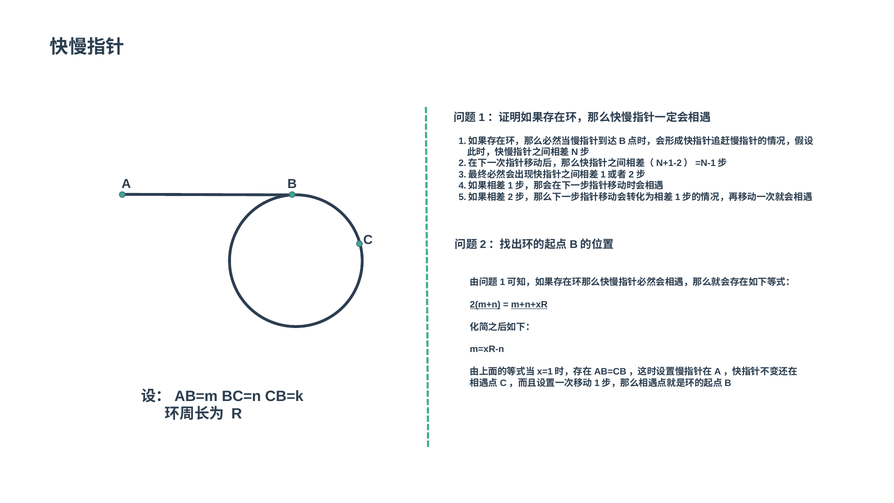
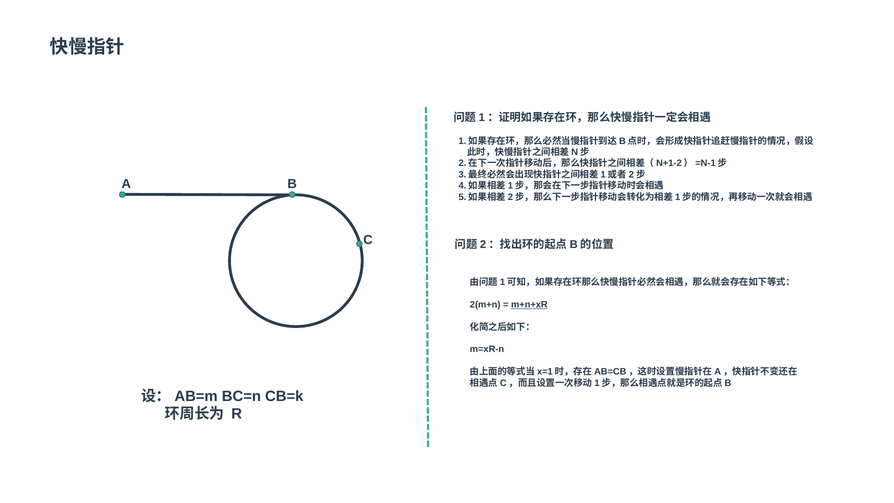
2(m+n underline: present -> none
